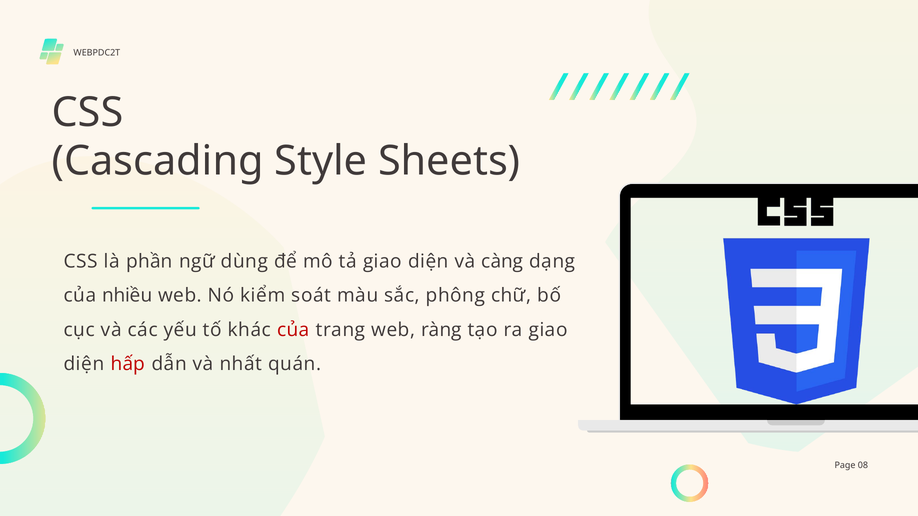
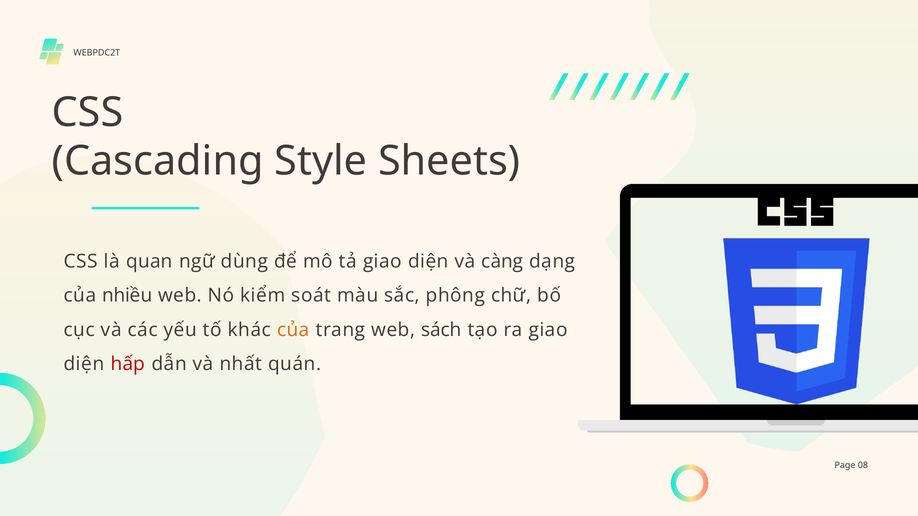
phần: phần -> quan
của at (293, 330) colour: red -> orange
ràng: ràng -> sách
